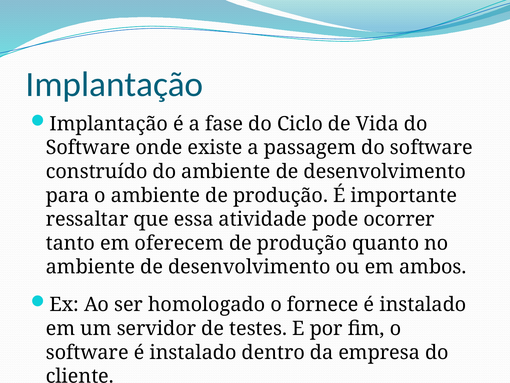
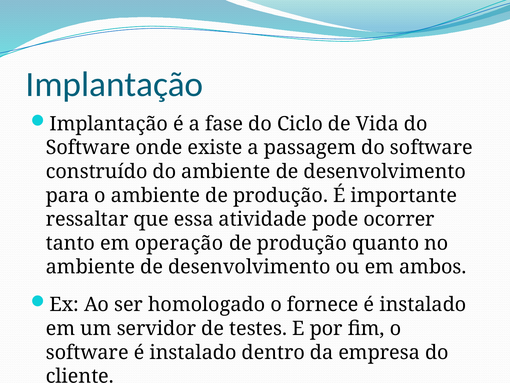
oferecem: oferecem -> operação
